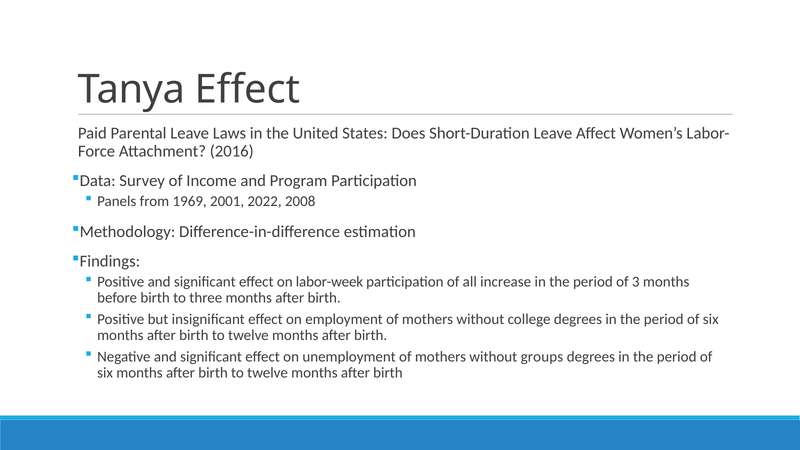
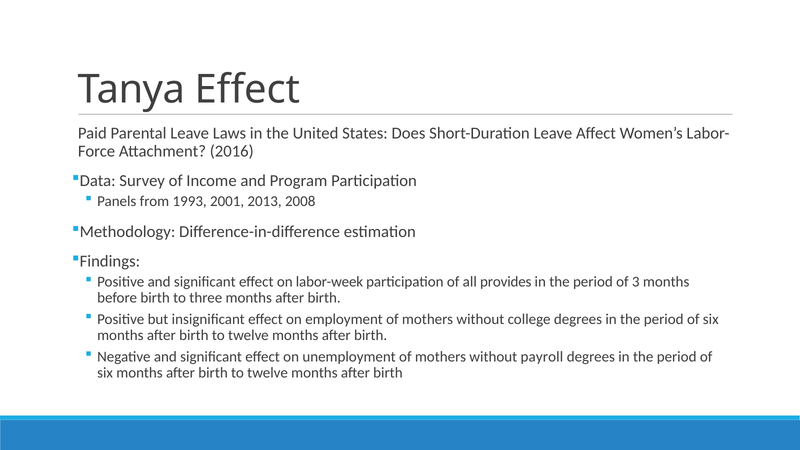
1969: 1969 -> 1993
2022: 2022 -> 2013
increase: increase -> provides
groups: groups -> payroll
